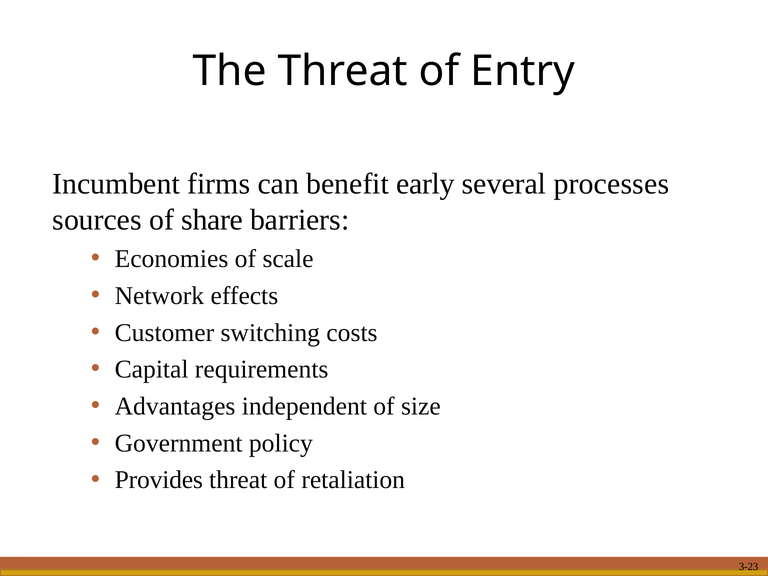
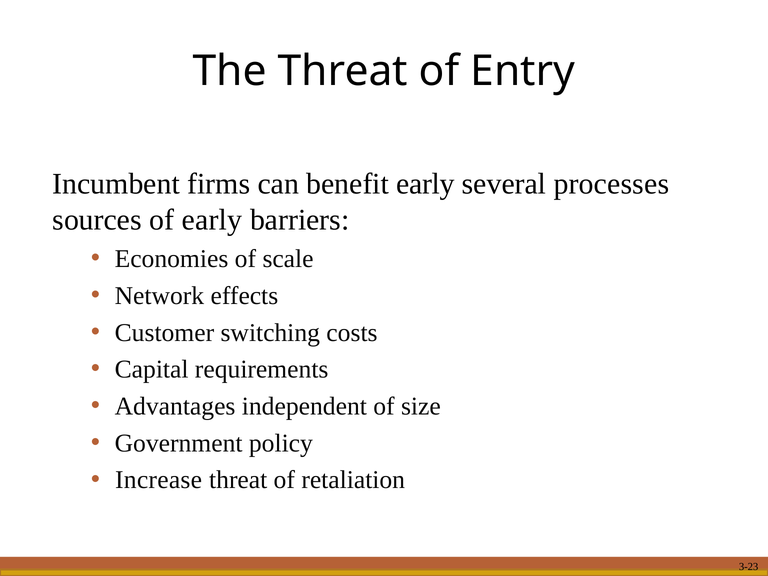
of share: share -> early
Provides: Provides -> Increase
